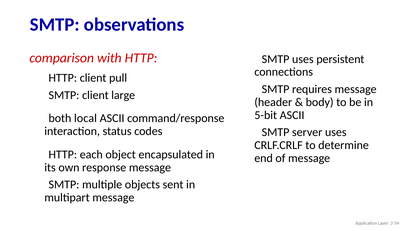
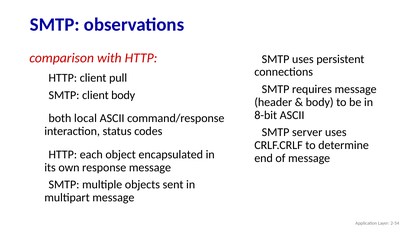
client large: large -> body
5-bit: 5-bit -> 8-bit
